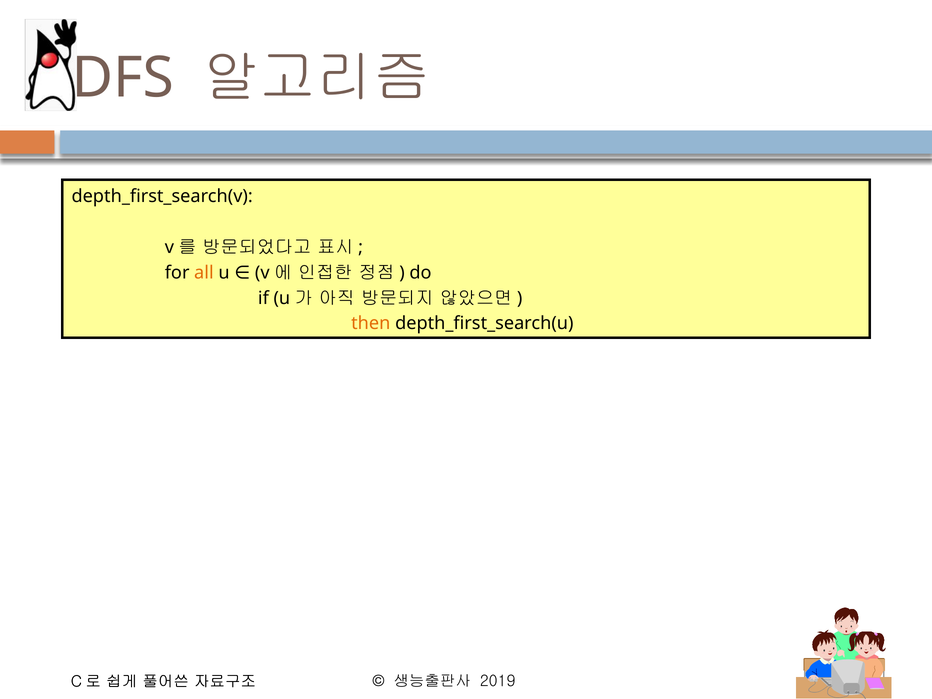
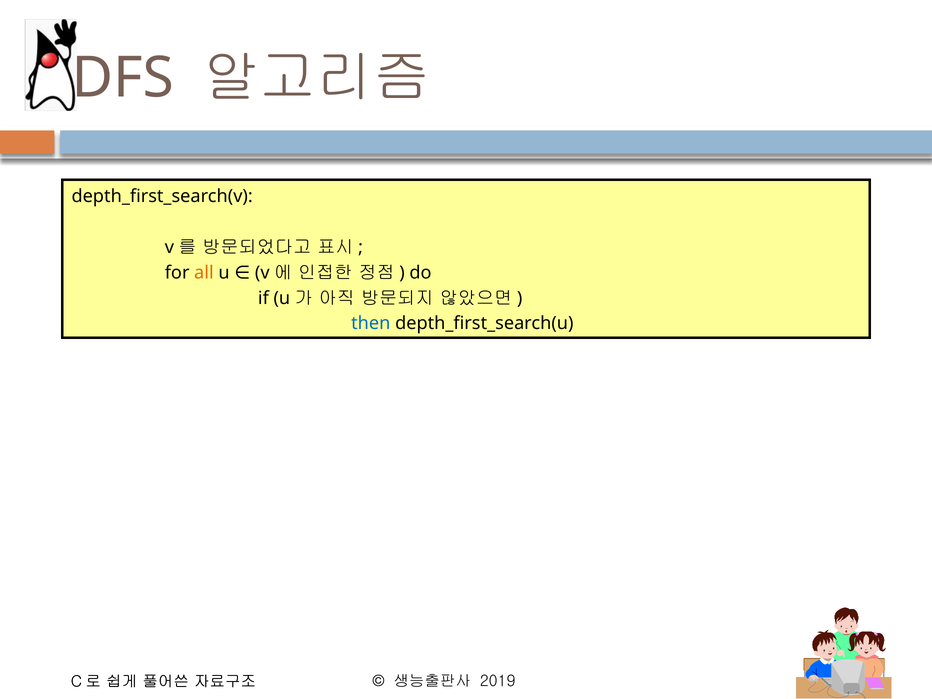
then colour: orange -> blue
